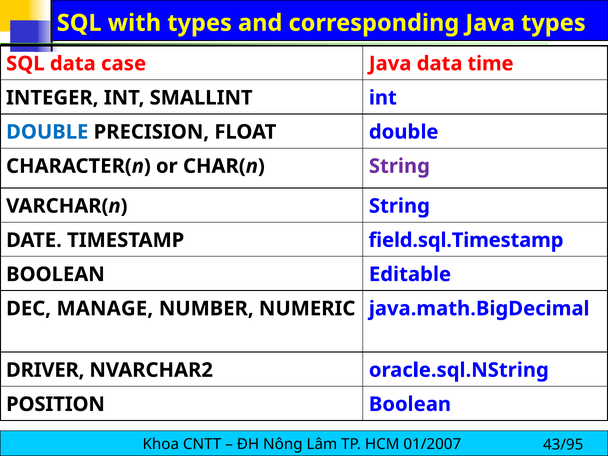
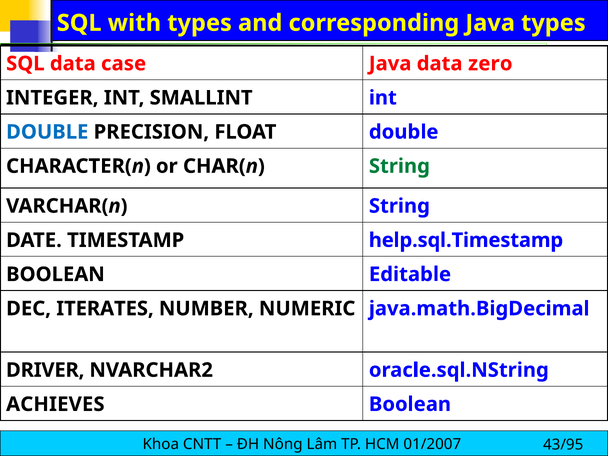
time: time -> zero
String at (399, 166) colour: purple -> green
field.sql.Timestamp: field.sql.Timestamp -> help.sql.Timestamp
MANAGE: MANAGE -> ITERATES
POSITION: POSITION -> ACHIEVES
